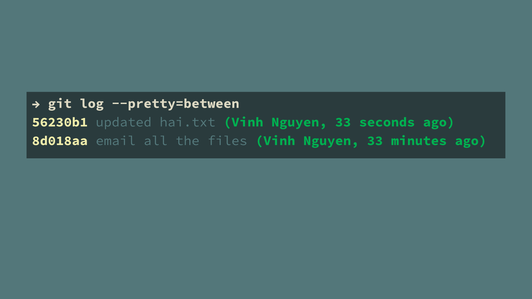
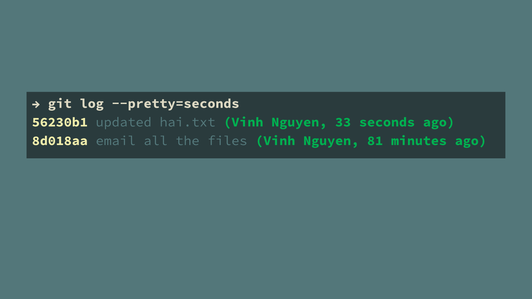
--pretty=between: --pretty=between -> --pretty=seconds
files Vinh Nguyen 33: 33 -> 81
